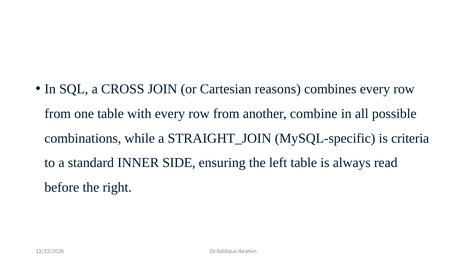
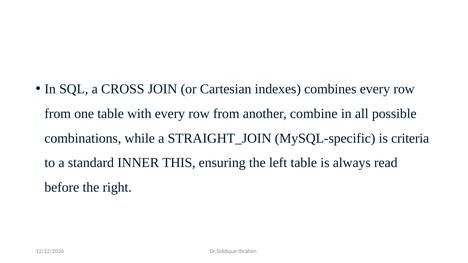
reasons: reasons -> indexes
SIDE: SIDE -> THIS
